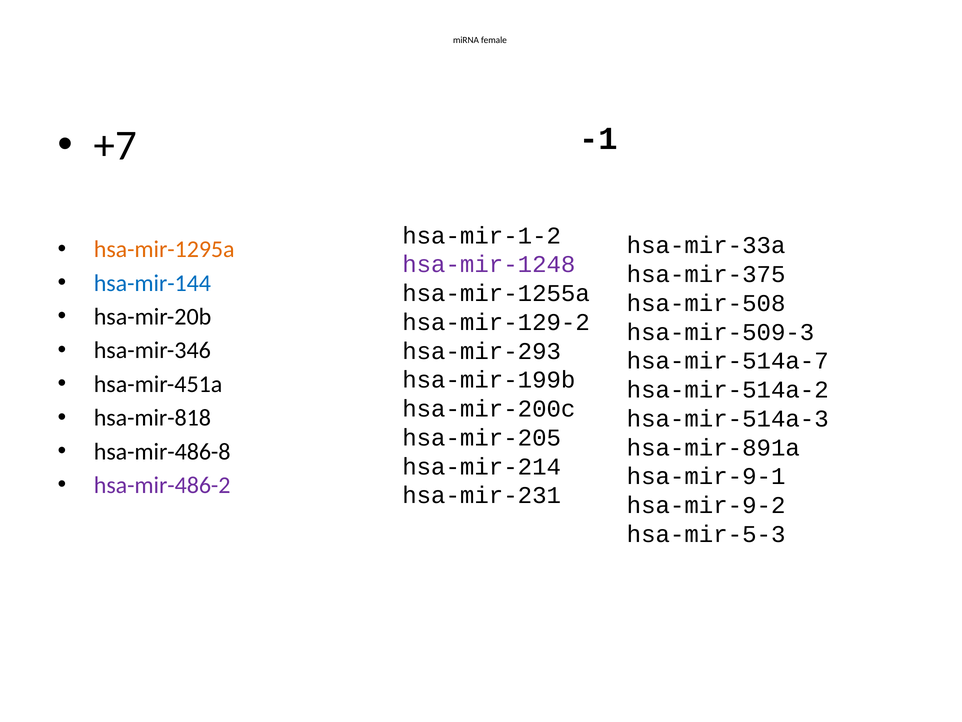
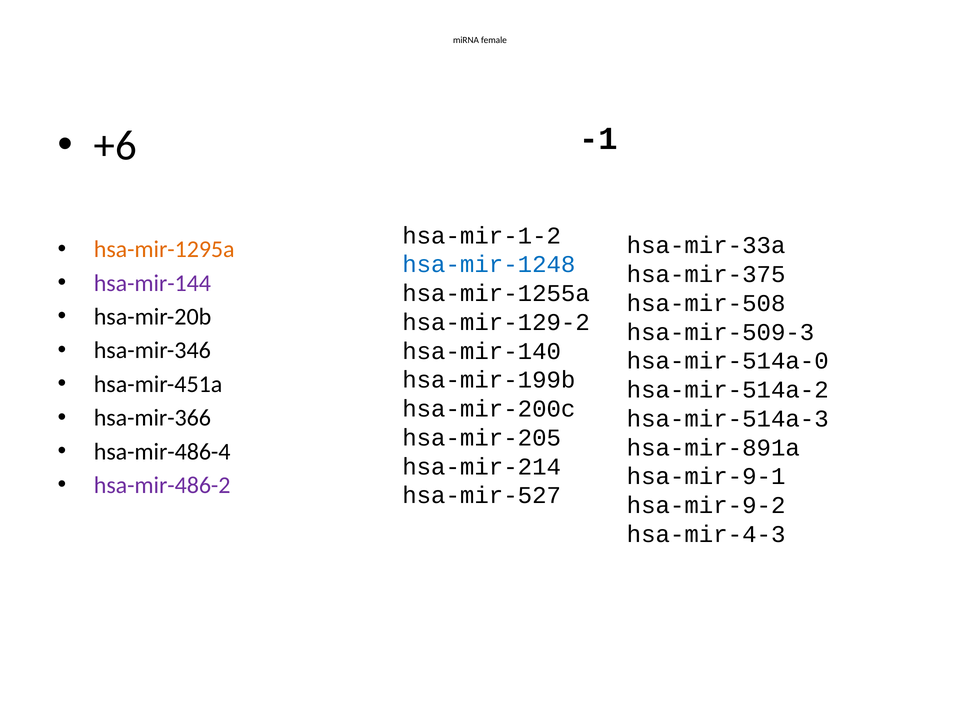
+7: +7 -> +6
hsa-mir-1248 colour: purple -> blue
hsa-mir-144 colour: blue -> purple
hsa-mir-293: hsa-mir-293 -> hsa-mir-140
hsa-mir-514a-7: hsa-mir-514a-7 -> hsa-mir-514a-0
hsa-mir-818: hsa-mir-818 -> hsa-mir-366
hsa-mir-486-8: hsa-mir-486-8 -> hsa-mir-486-4
hsa-mir-231: hsa-mir-231 -> hsa-mir-527
hsa-mir-5-3: hsa-mir-5-3 -> hsa-mir-4-3
